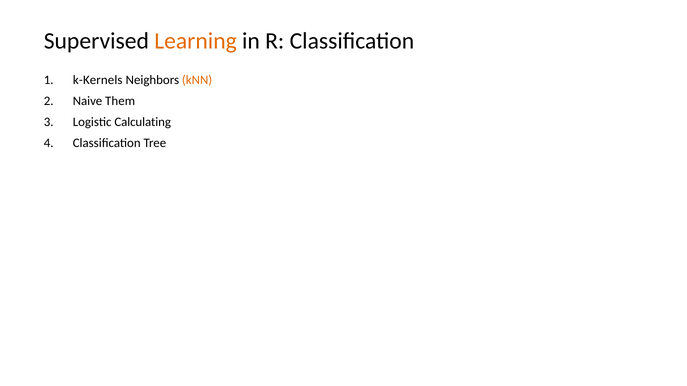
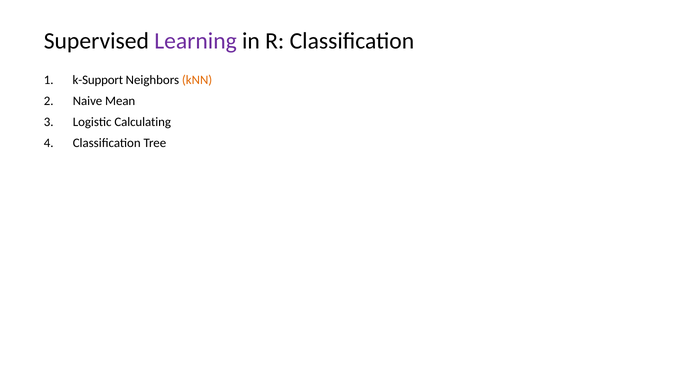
Learning colour: orange -> purple
k-Kernels: k-Kernels -> k-Support
Them: Them -> Mean
